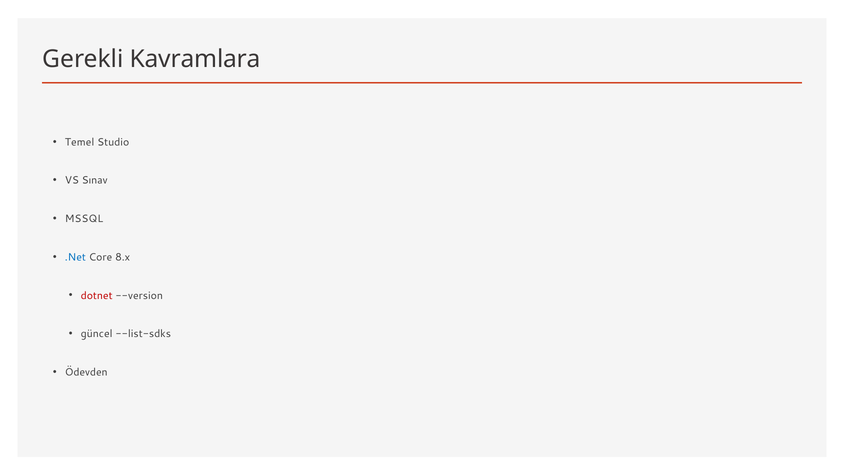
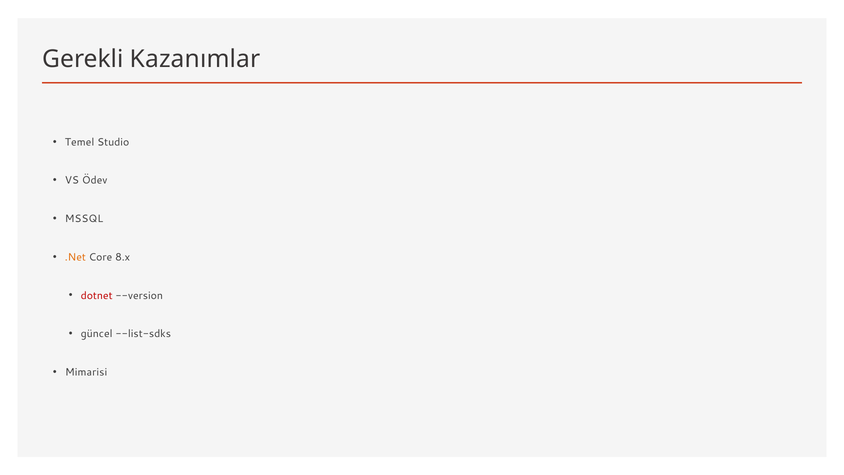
Kavramlara: Kavramlara -> Kazanımlar
Sınav: Sınav -> Ödev
.Net colour: blue -> orange
Ödevden: Ödevden -> Mimarisi
